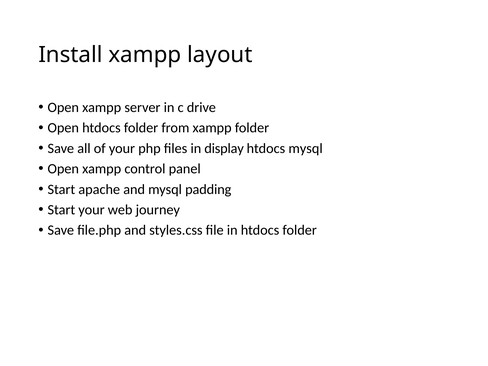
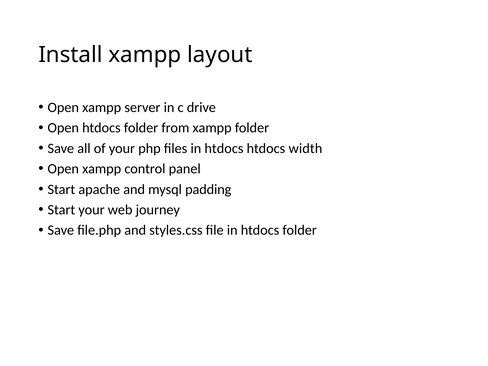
files in display: display -> htdocs
htdocs mysql: mysql -> width
